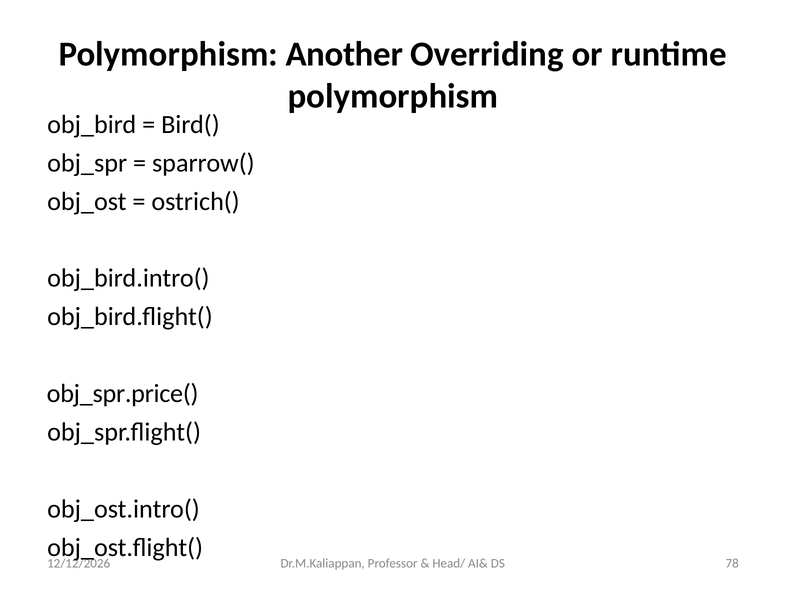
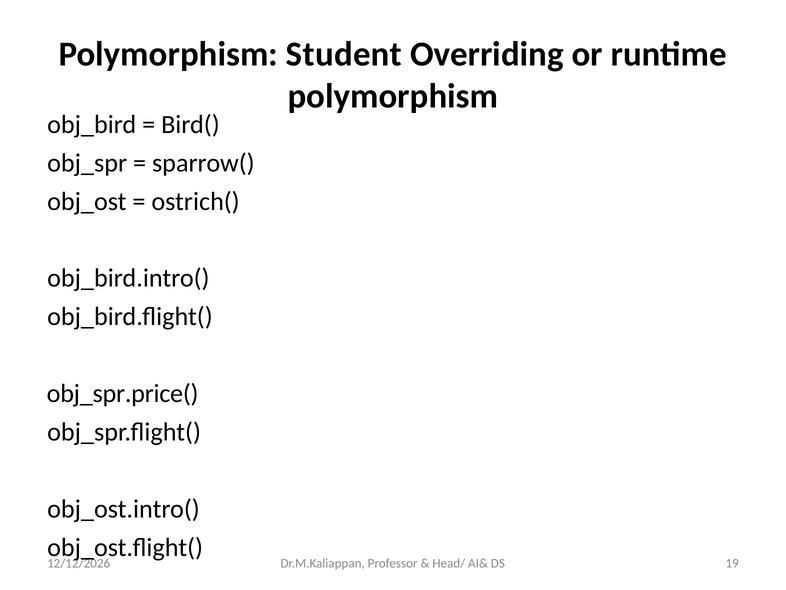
Another: Another -> Student
78: 78 -> 19
